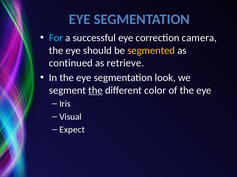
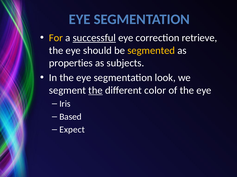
For colour: light blue -> yellow
successful underline: none -> present
camera: camera -> retrieve
continued: continued -> properties
retrieve: retrieve -> subjects
Visual: Visual -> Based
